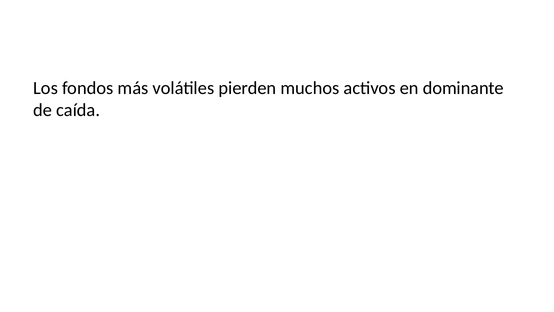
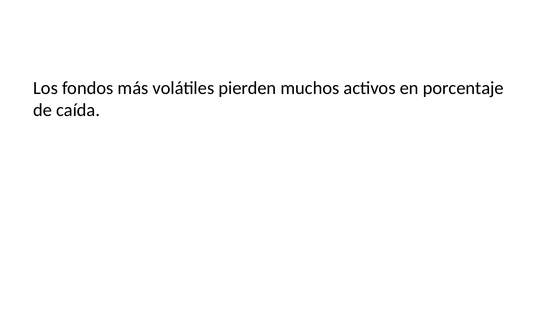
dominante: dominante -> porcentaje
